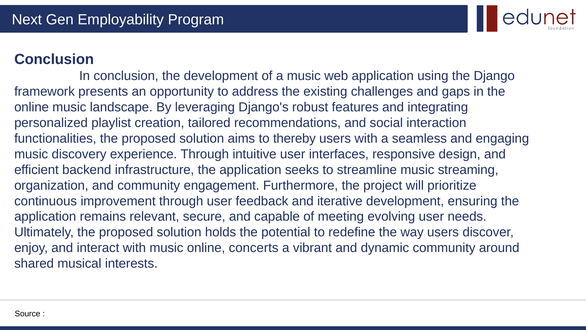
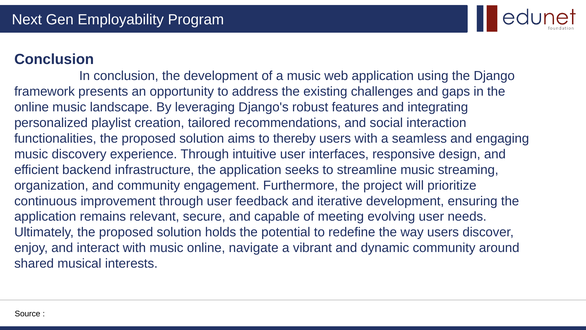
concerts: concerts -> navigate
